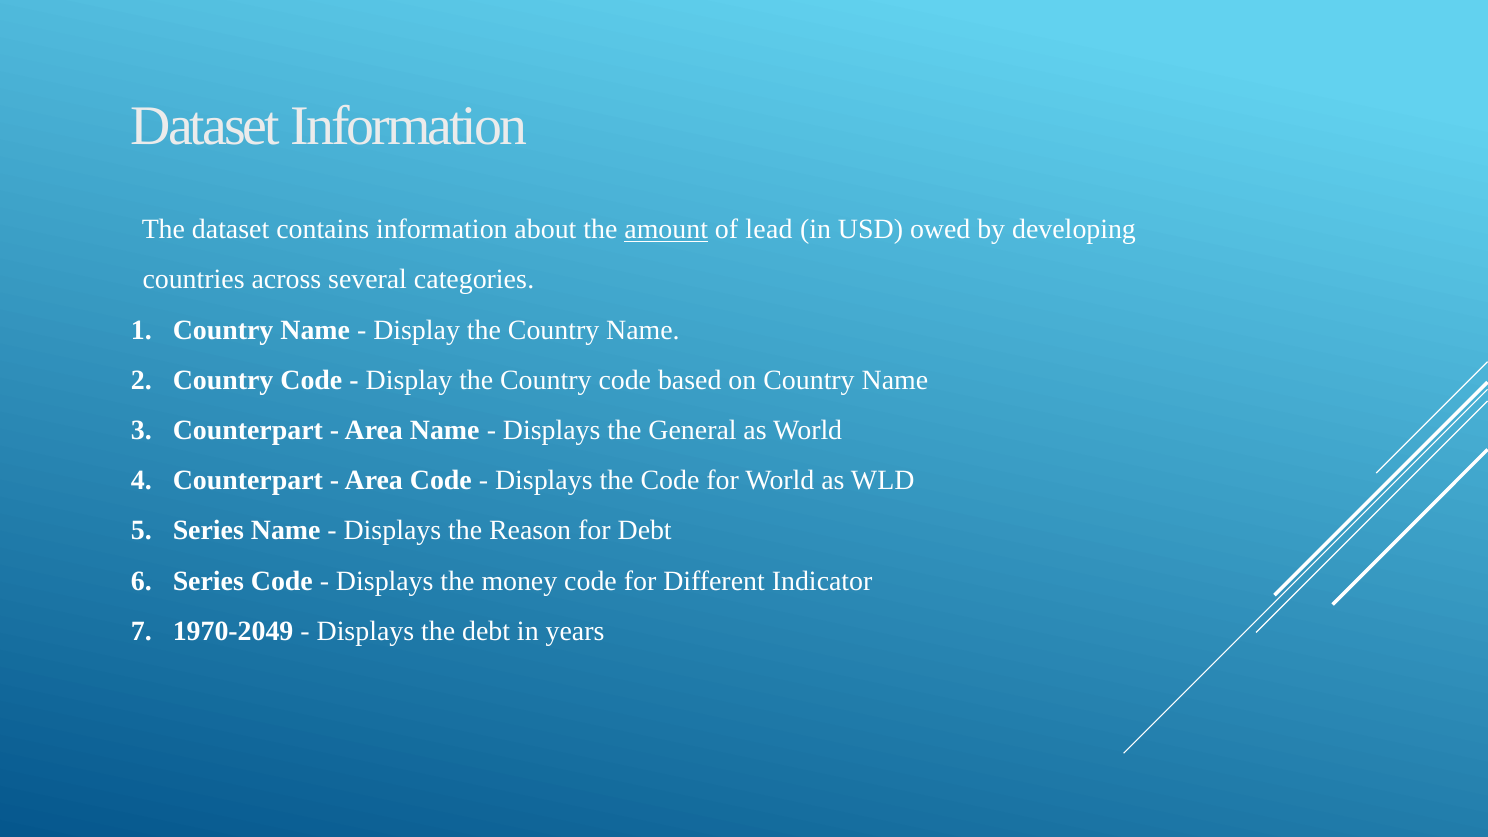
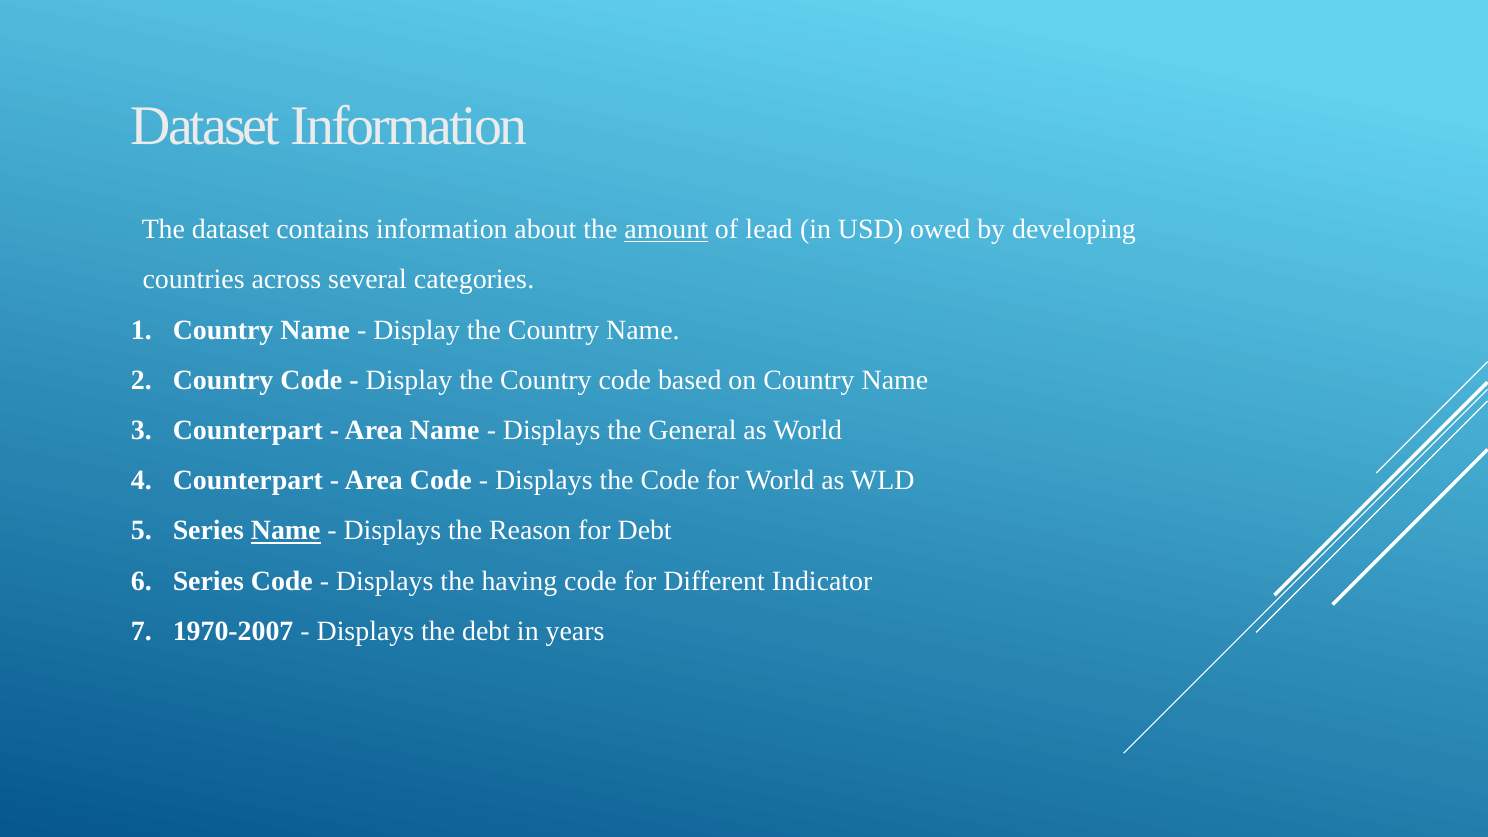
Name at (286, 531) underline: none -> present
money: money -> having
1970-2049: 1970-2049 -> 1970-2007
